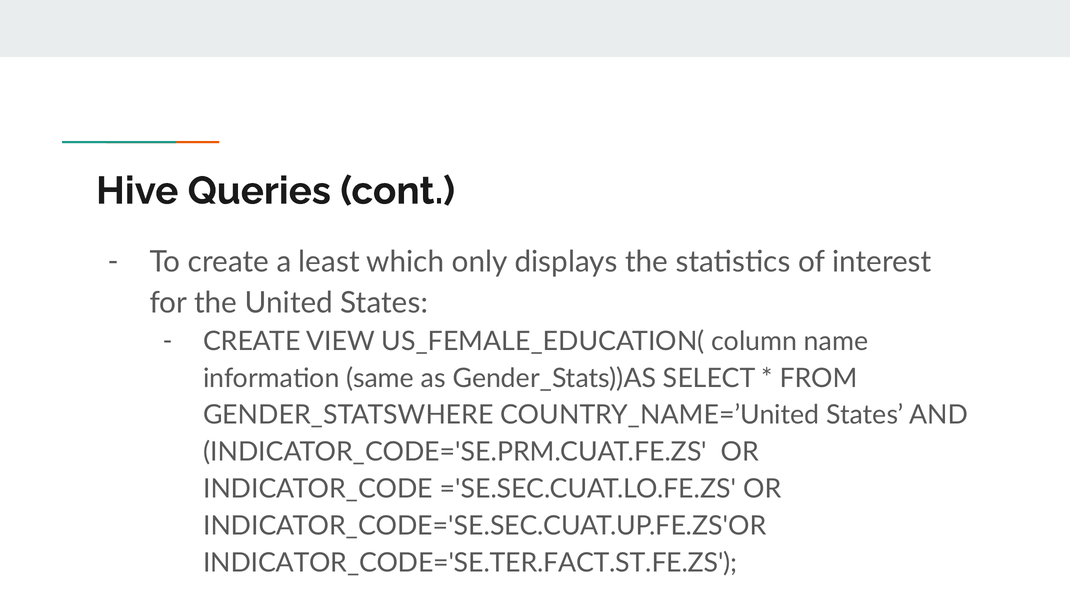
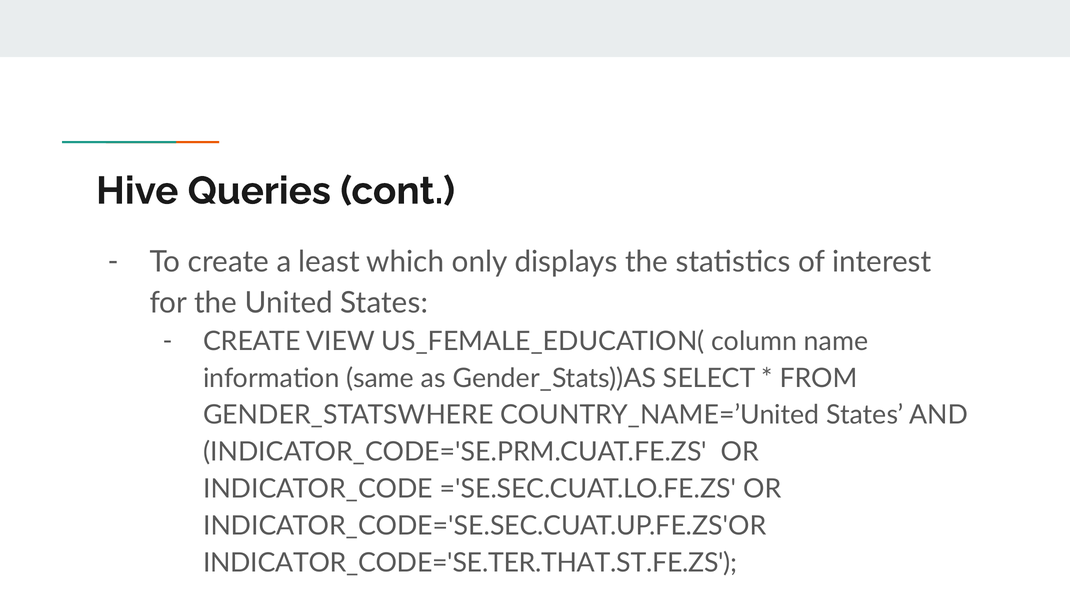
INDICATOR_CODE='SE.TER.FACT.ST.FE.ZS: INDICATOR_CODE='SE.TER.FACT.ST.FE.ZS -> INDICATOR_CODE='SE.TER.THAT.ST.FE.ZS
